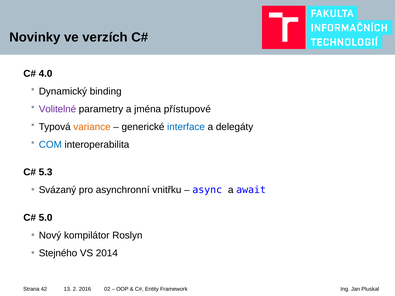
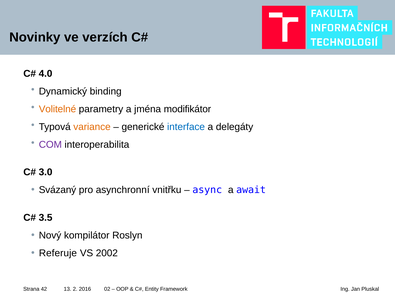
Volitelné colour: purple -> orange
přístupové: přístupové -> modifikátor
COM colour: blue -> purple
5.3: 5.3 -> 3.0
5.0: 5.0 -> 3.5
Stejného: Stejného -> Referuje
2014: 2014 -> 2002
